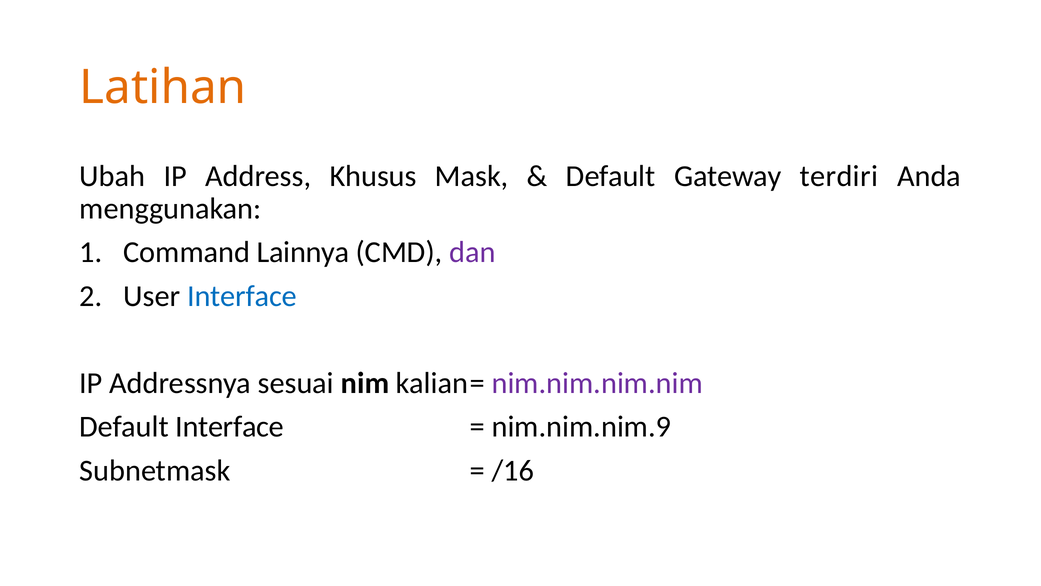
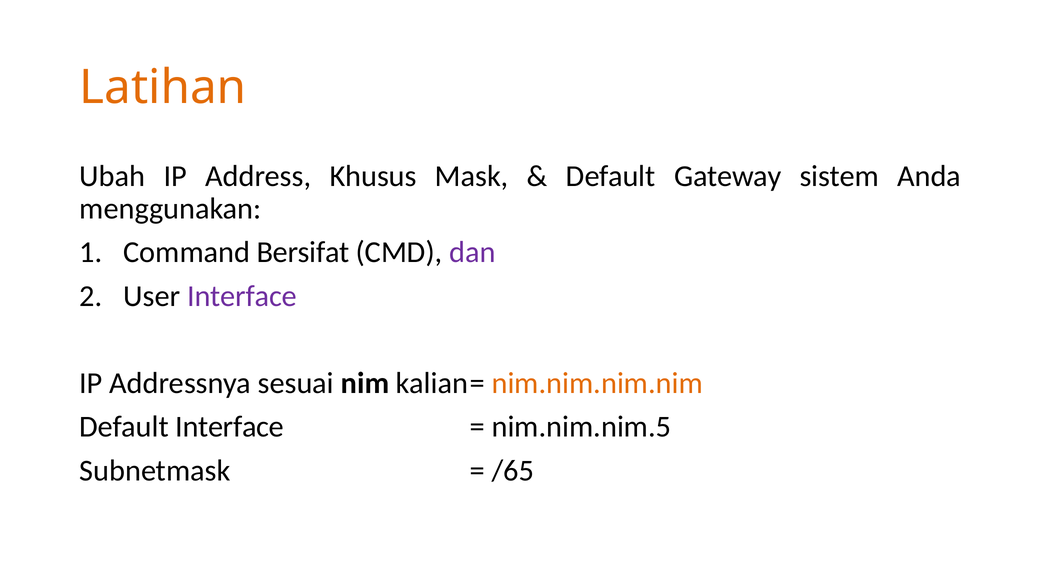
terdiri: terdiri -> sistem
Lainnya: Lainnya -> Bersifat
Interface at (242, 296) colour: blue -> purple
nim.nim.nim.nim colour: purple -> orange
nim.nim.nim.9: nim.nim.nim.9 -> nim.nim.nim.5
/16: /16 -> /65
